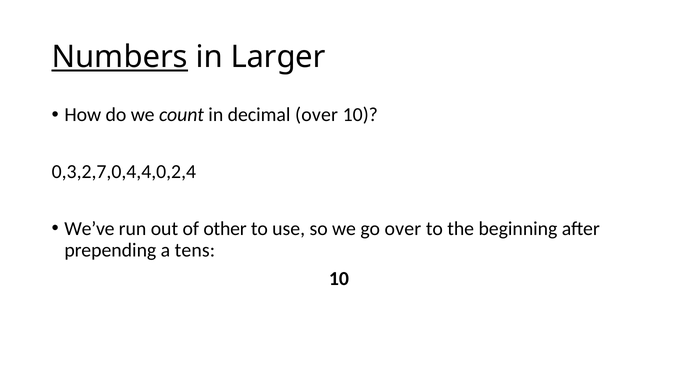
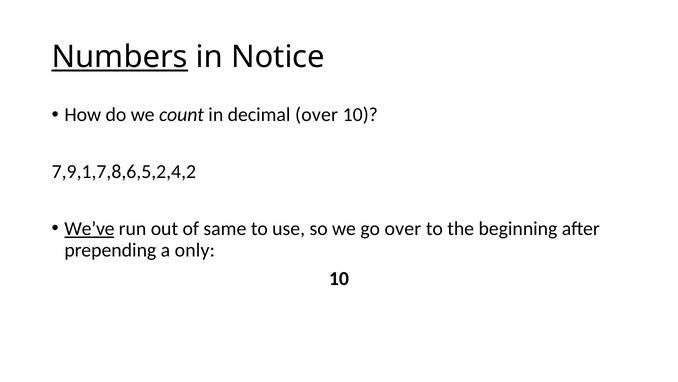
Larger: Larger -> Notice
0,3,2,7,0,4,4,0,2,4: 0,3,2,7,0,4,4,0,2,4 -> 7,9,1,7,8,6,5,2,4,2
We’ve underline: none -> present
other: other -> same
tens: tens -> only
